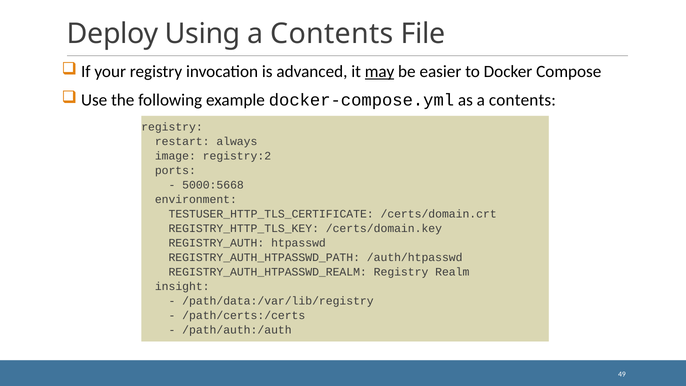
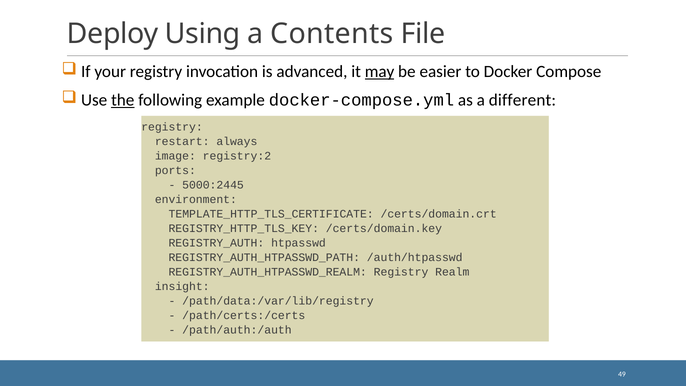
the underline: none -> present
as a contents: contents -> different
5000:5668: 5000:5668 -> 5000:2445
TESTUSER_HTTP_TLS_CERTIFICATE: TESTUSER_HTTP_TLS_CERTIFICATE -> TEMPLATE_HTTP_TLS_CERTIFICATE
